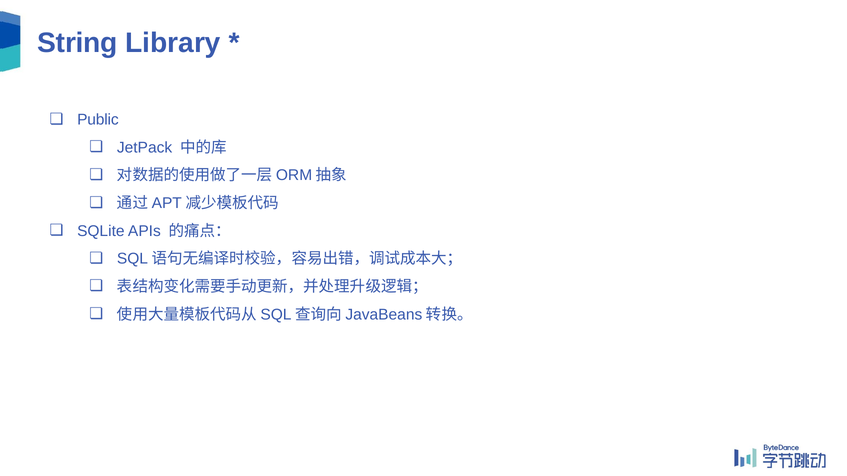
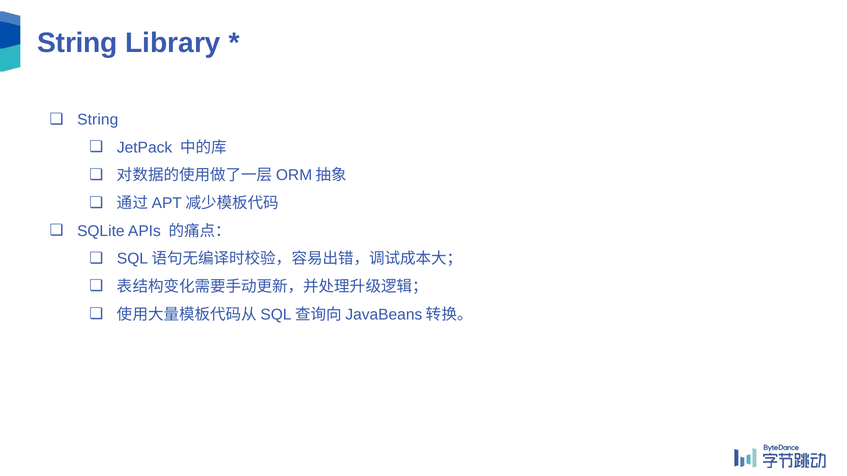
Public at (98, 120): Public -> String
